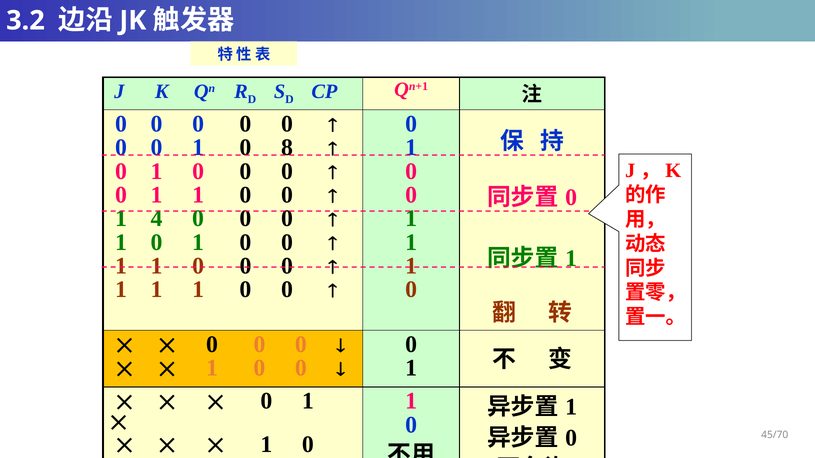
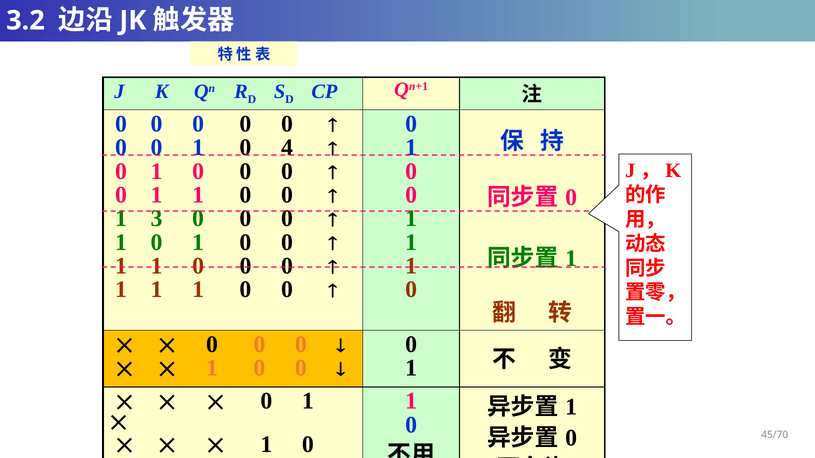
8: 8 -> 4
4: 4 -> 3
